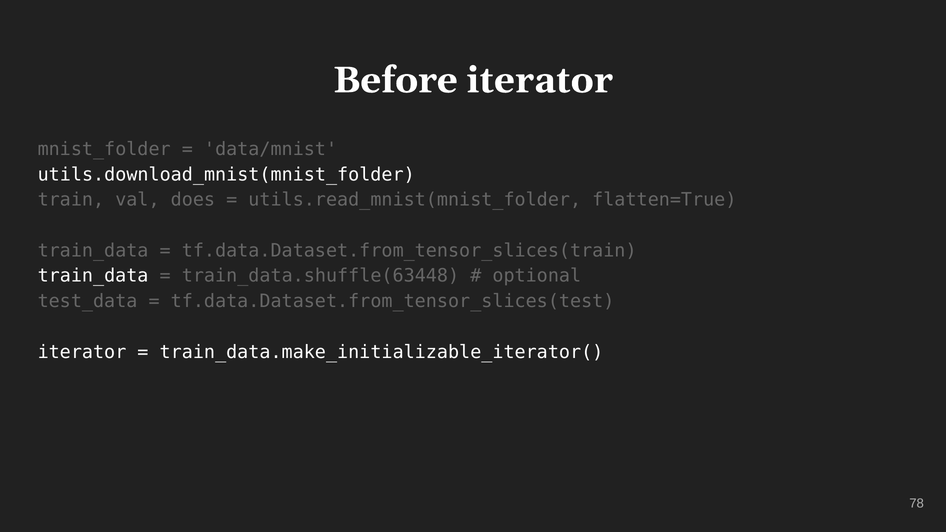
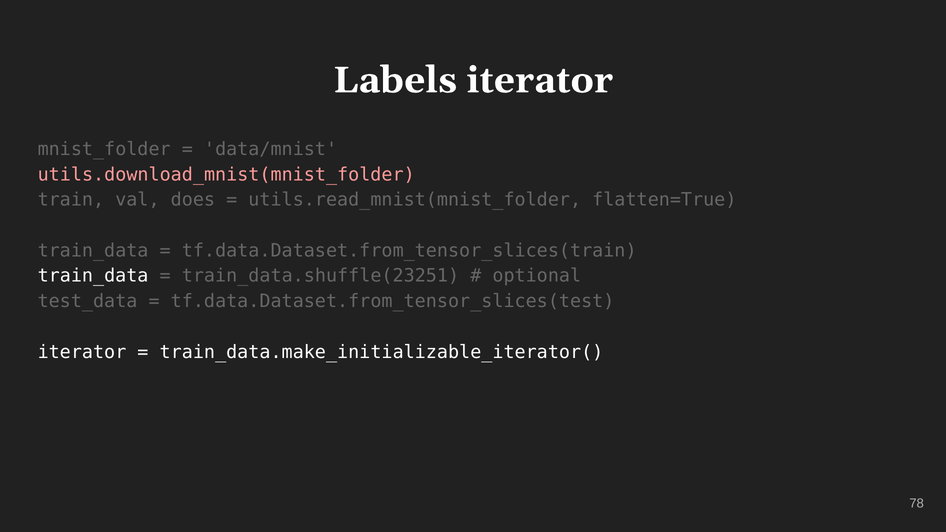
Before: Before -> Labels
utils.download_mnist(mnist_folder colour: white -> pink
train_data.shuffle(63448: train_data.shuffle(63448 -> train_data.shuffle(23251
